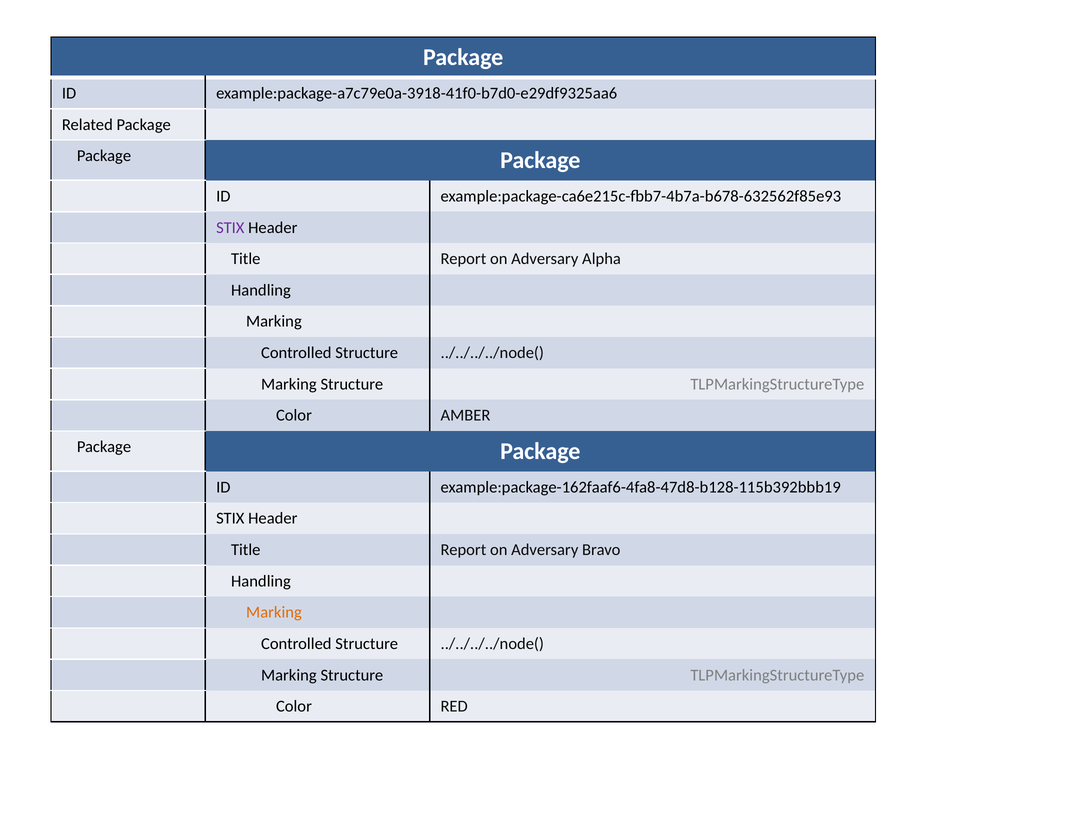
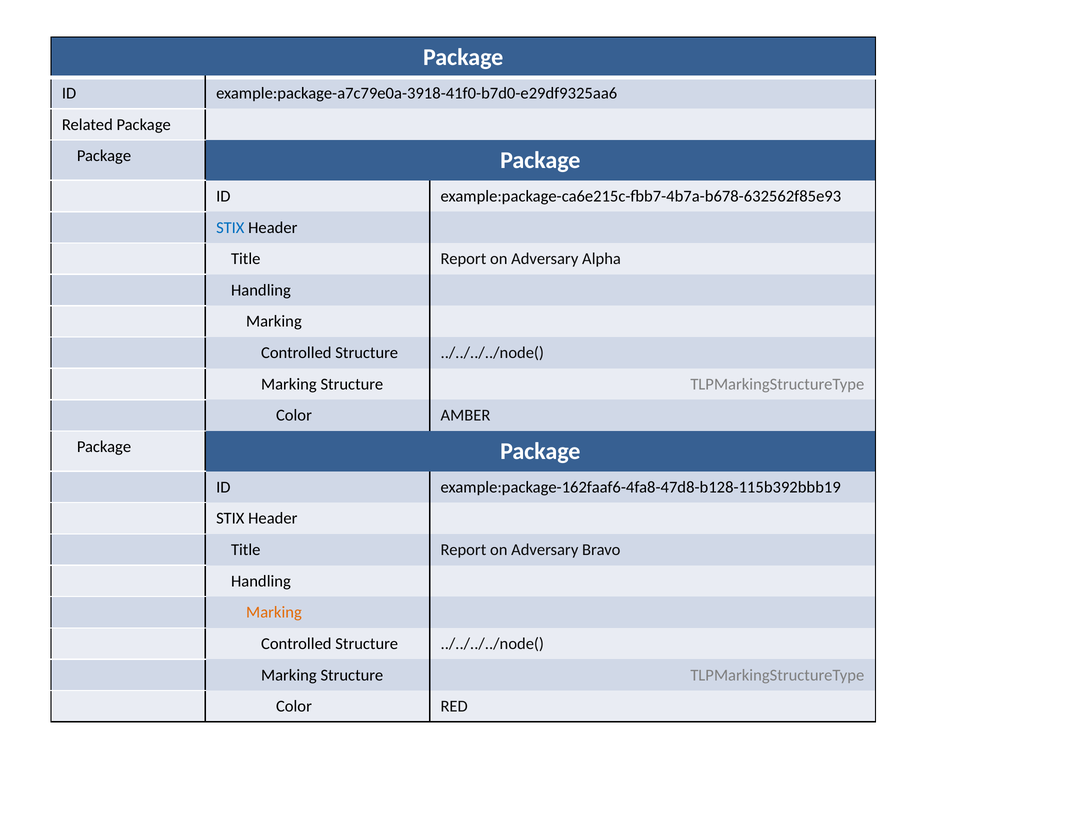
STIX at (230, 227) colour: purple -> blue
